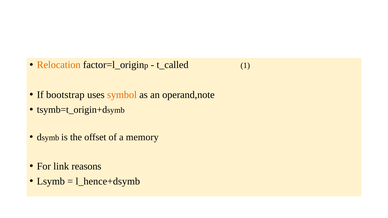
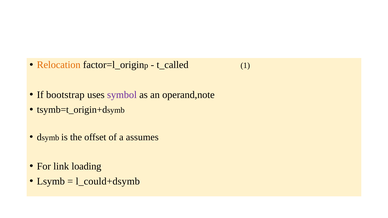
symbol colour: orange -> purple
memory: memory -> assumes
reasons: reasons -> loading
l_hence+dsymb: l_hence+dsymb -> l_could+dsymb
